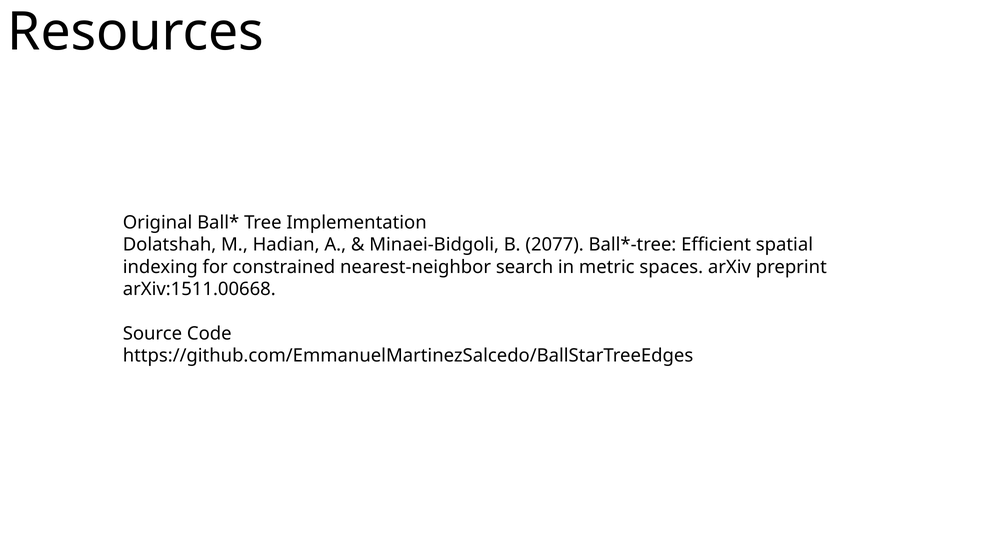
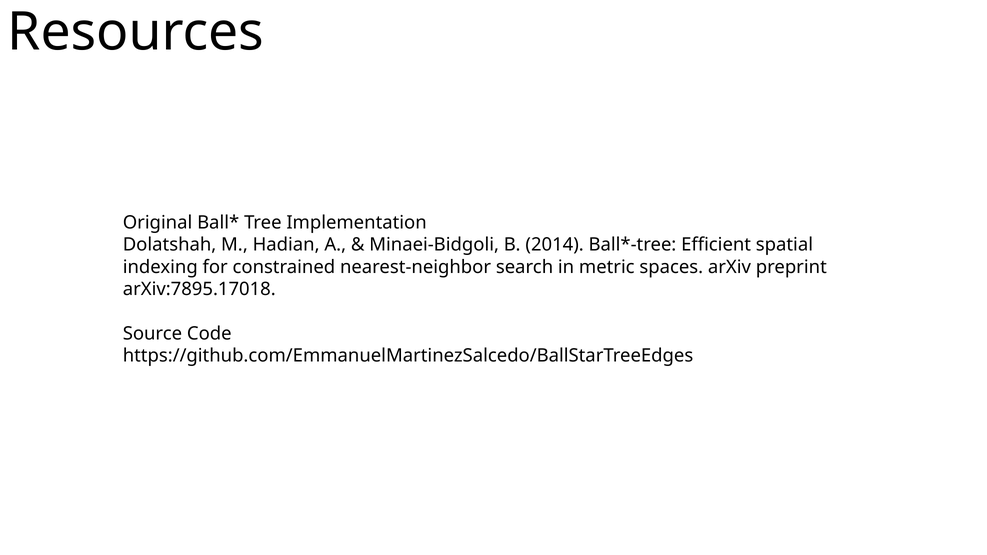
2077: 2077 -> 2014
arXiv:1511.00668: arXiv:1511.00668 -> arXiv:7895.17018
